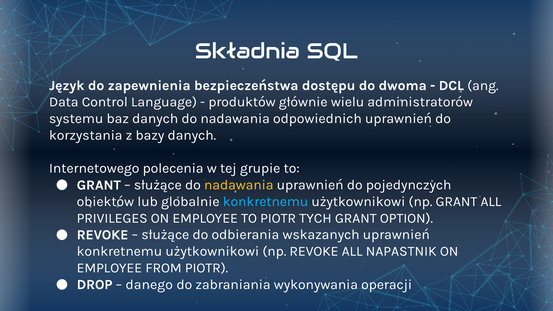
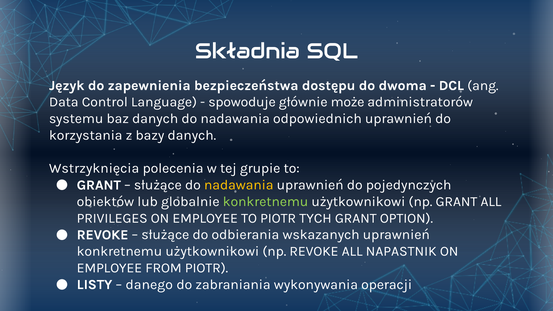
produktów: produktów -> spowoduje
wielu: wielu -> może
Internetowego: Internetowego -> Wstrzyknięcia
konkretnemu at (266, 202) colour: light blue -> light green
DROP: DROP -> LISTY
